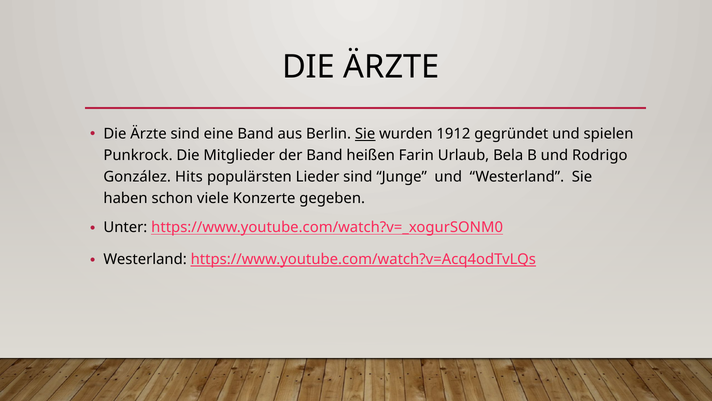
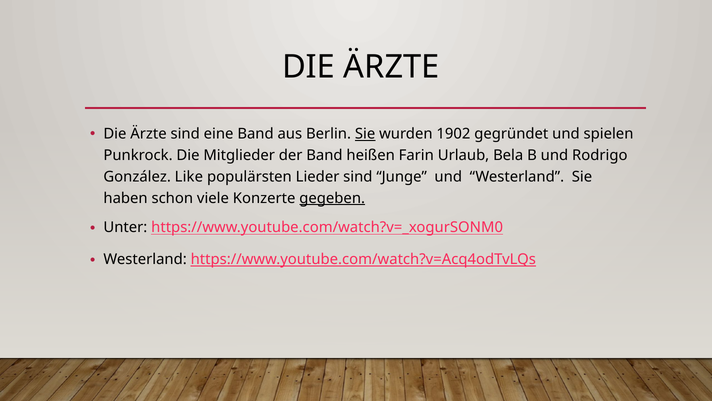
1912: 1912 -> 1902
Hits: Hits -> Like
gegeben underline: none -> present
